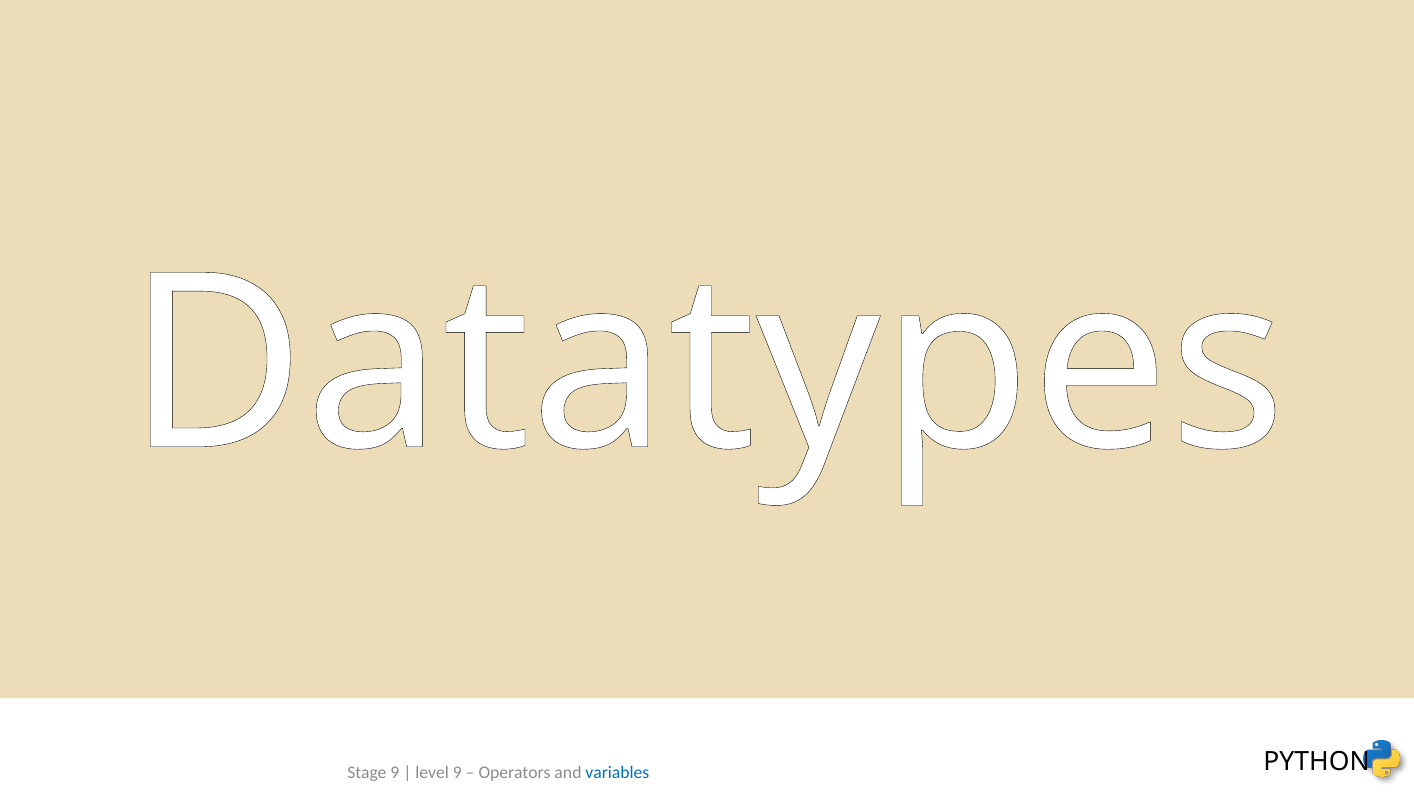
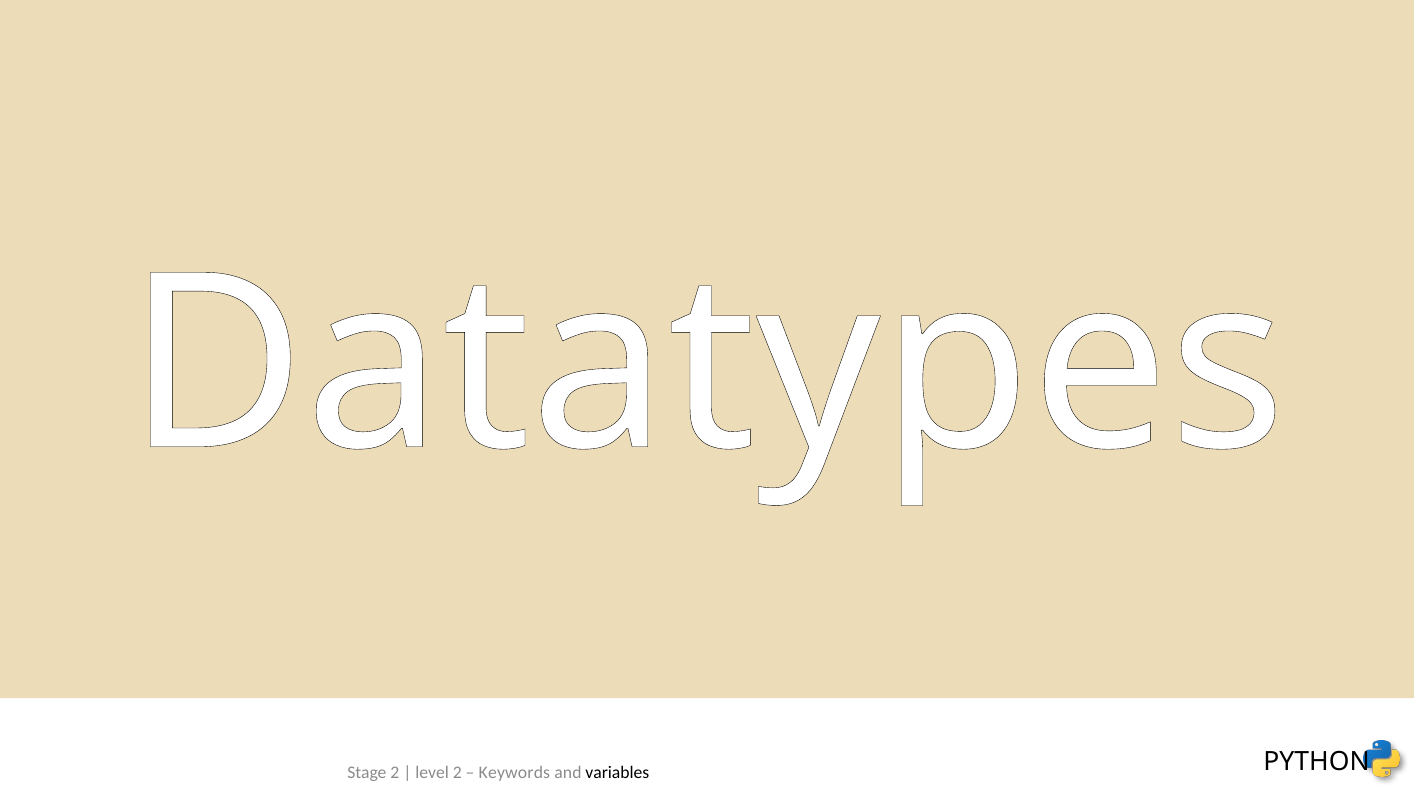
Stage 9: 9 -> 2
level 9: 9 -> 2
Operators: Operators -> Keywords
variables colour: blue -> black
